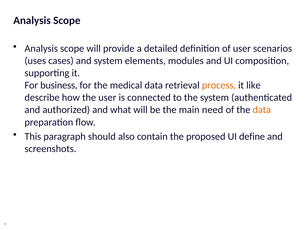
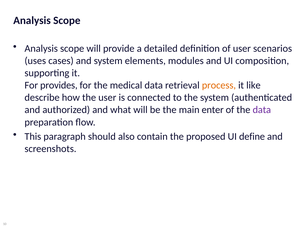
business: business -> provides
need: need -> enter
data at (262, 110) colour: orange -> purple
